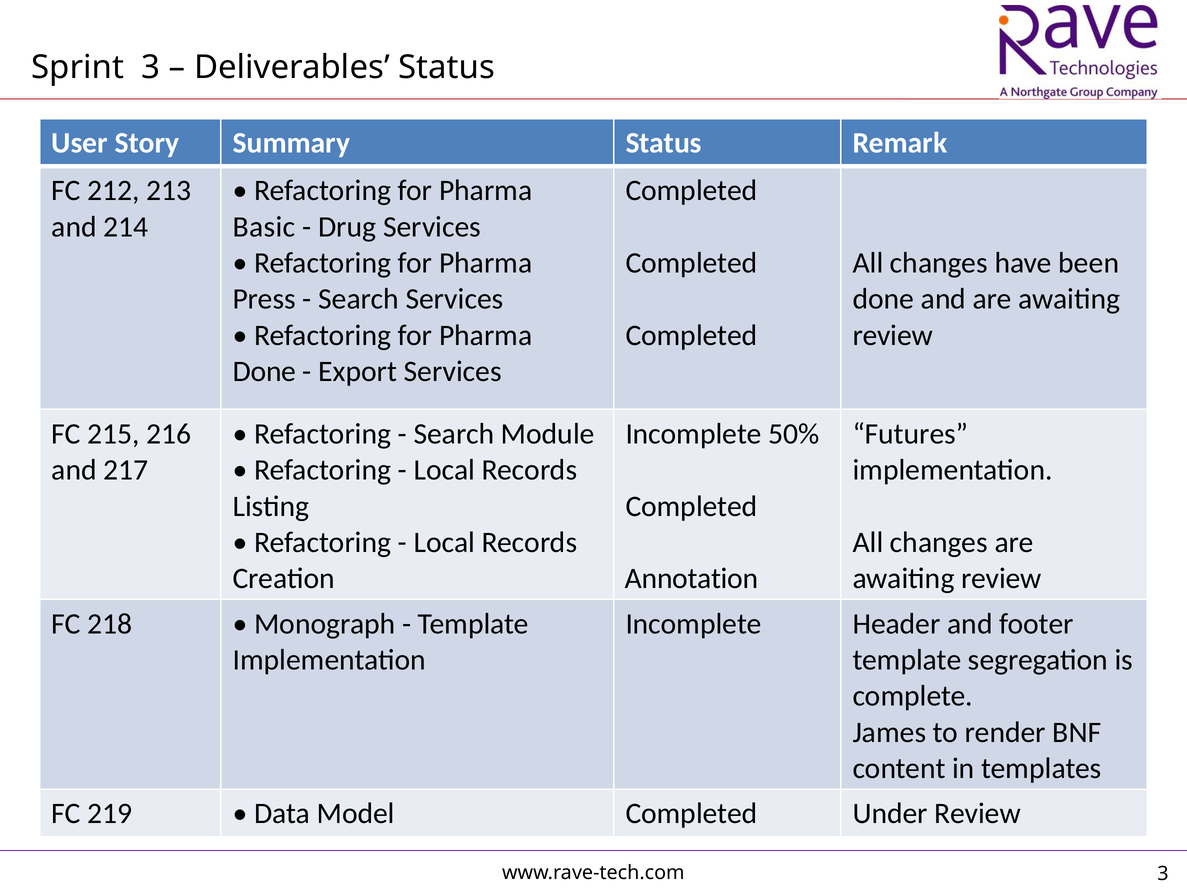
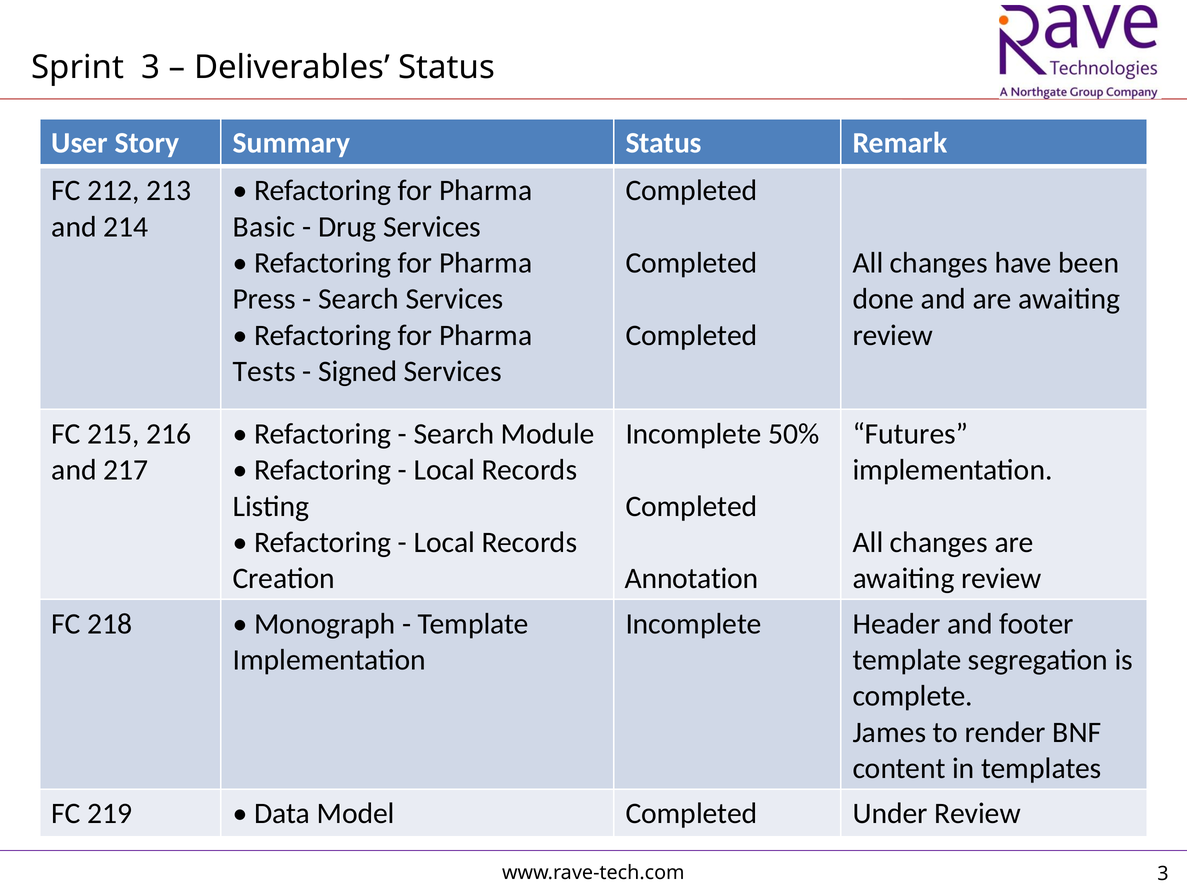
Done at (264, 372): Done -> Tests
Export: Export -> Signed
